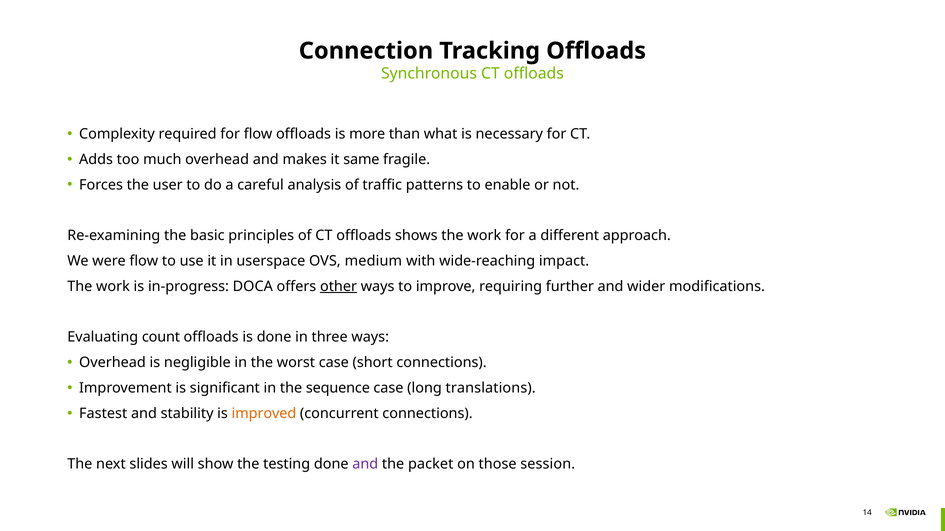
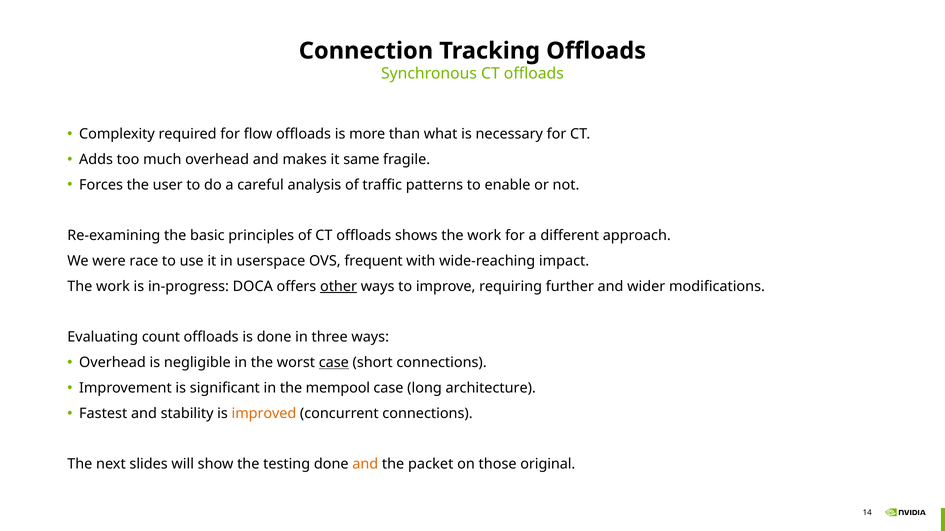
were flow: flow -> race
medium: medium -> frequent
case at (334, 363) underline: none -> present
sequence: sequence -> mempool
translations: translations -> architecture
and at (365, 465) colour: purple -> orange
session: session -> original
